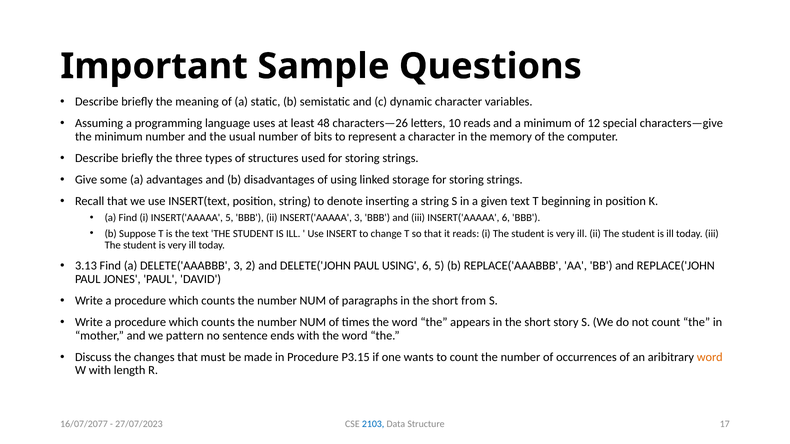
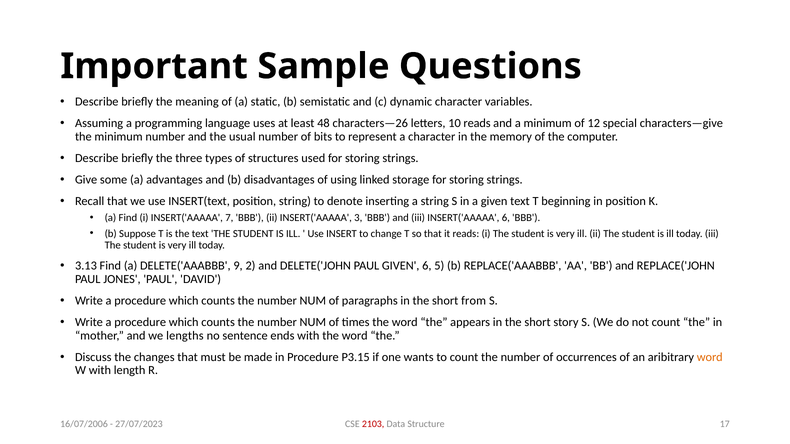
INSERT('AAAAA 5: 5 -> 7
DELETE('AAABBB 3: 3 -> 9
PAUL USING: USING -> GIVEN
pattern: pattern -> lengths
2103 colour: blue -> red
16/07/2077: 16/07/2077 -> 16/07/2006
